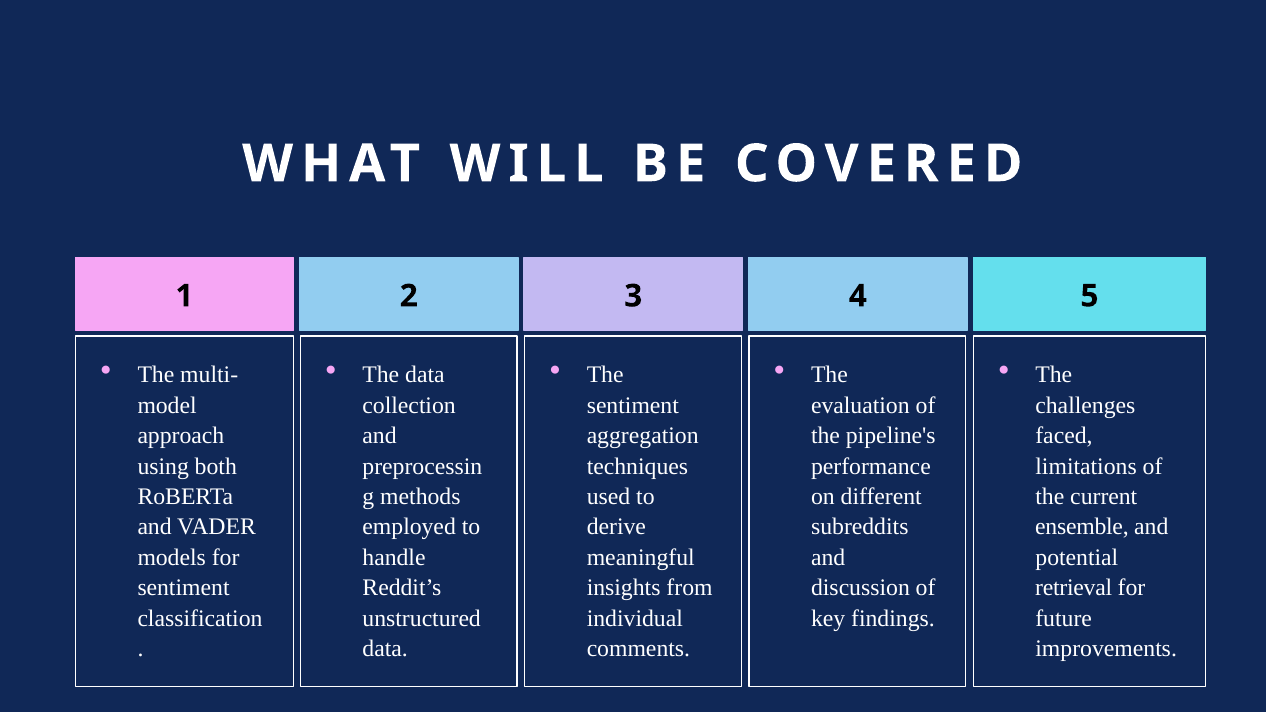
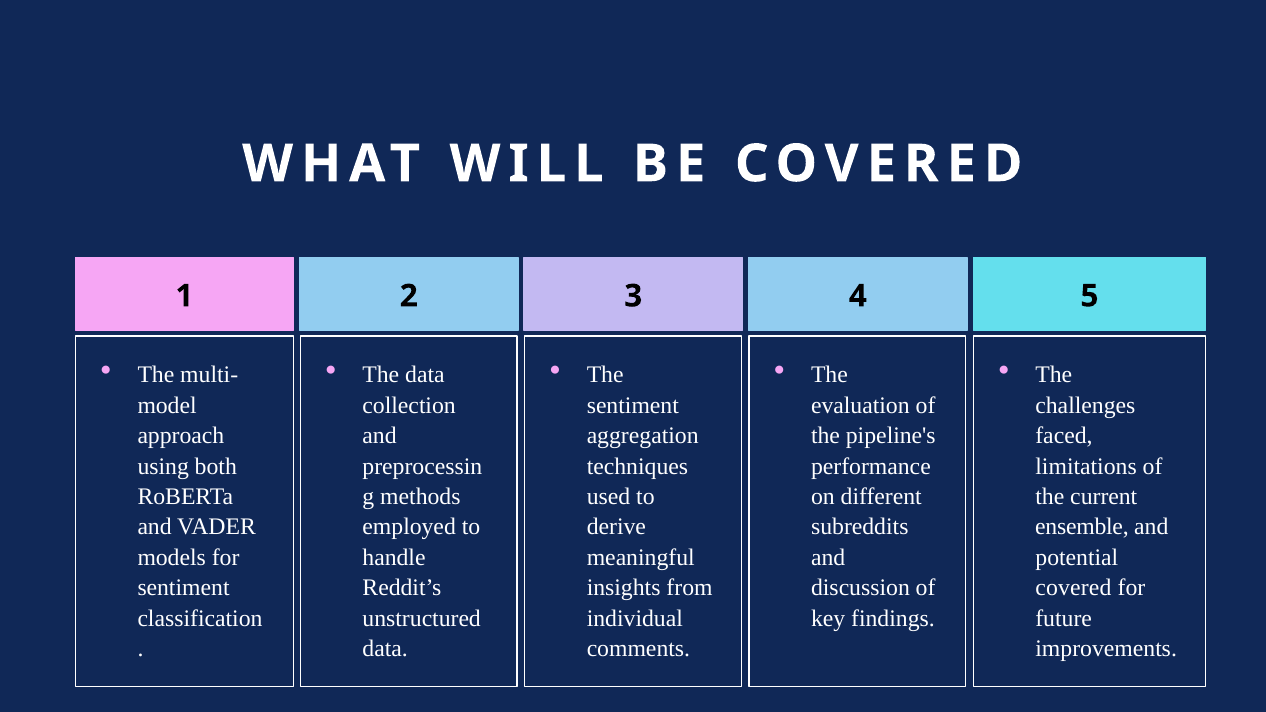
retrieval at (1074, 588): retrieval -> covered
